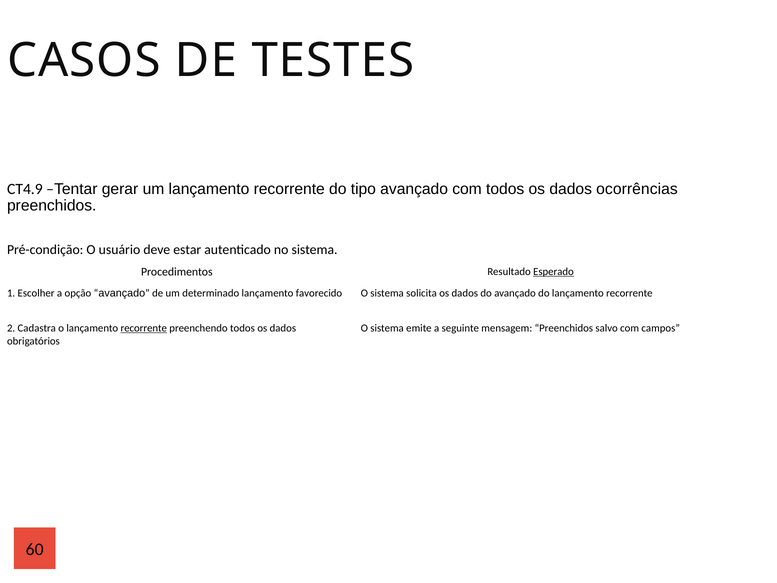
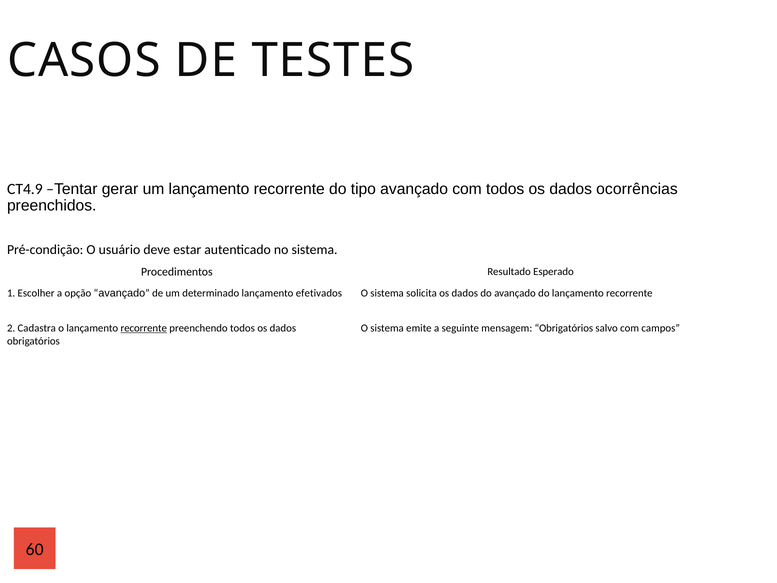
Esperado underline: present -> none
favorecido: favorecido -> efetivados
mensagem Preenchidos: Preenchidos -> Obrigatórios
